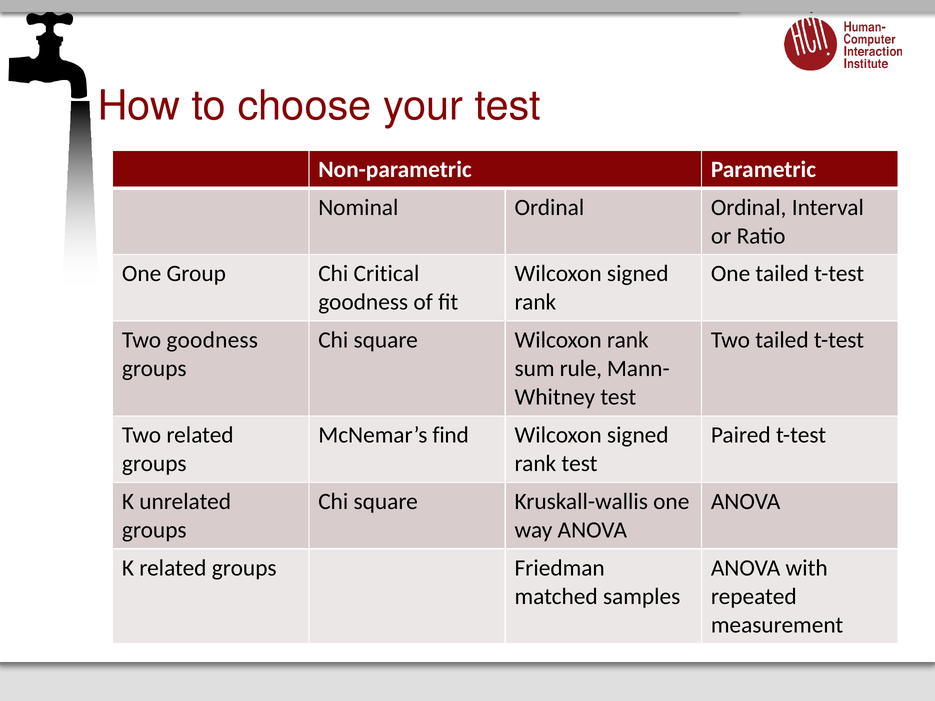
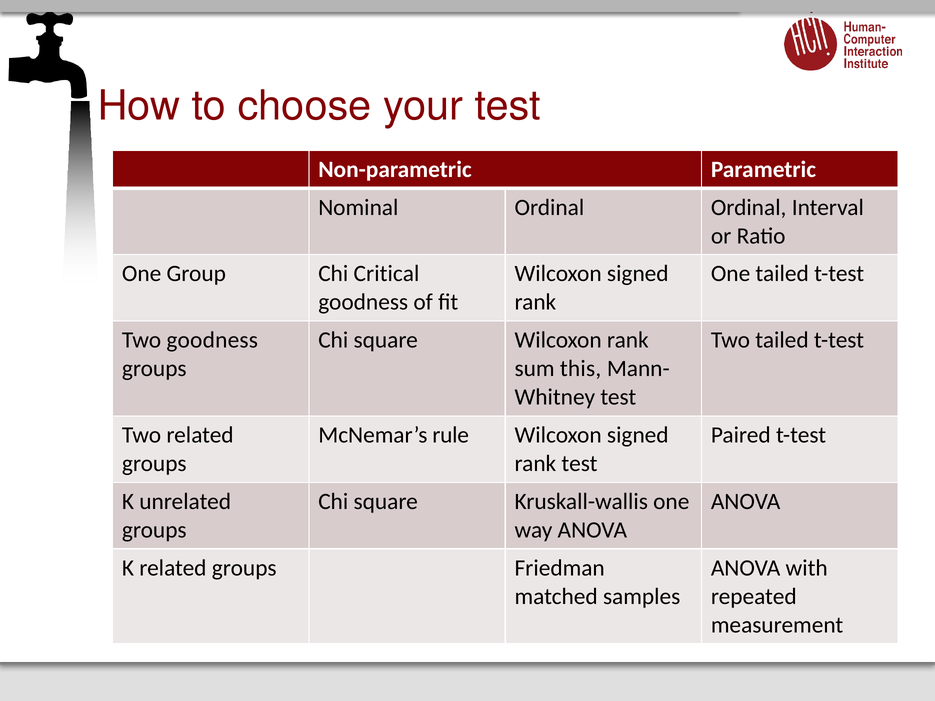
rule: rule -> this
find: find -> rule
